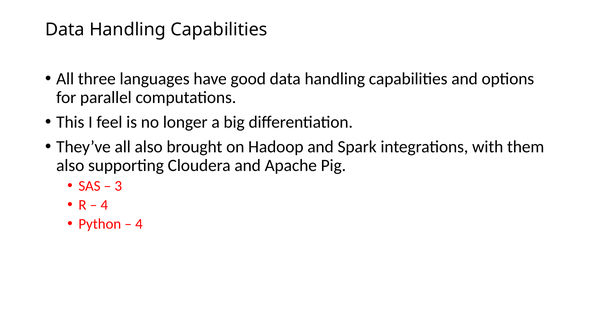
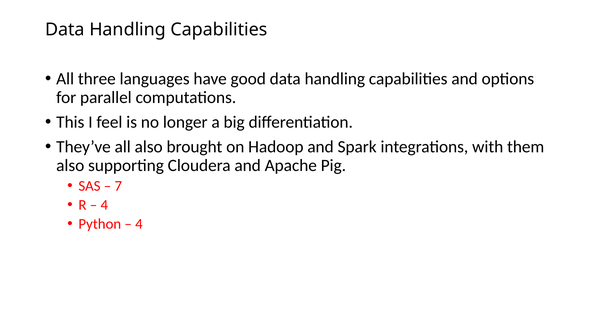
3: 3 -> 7
